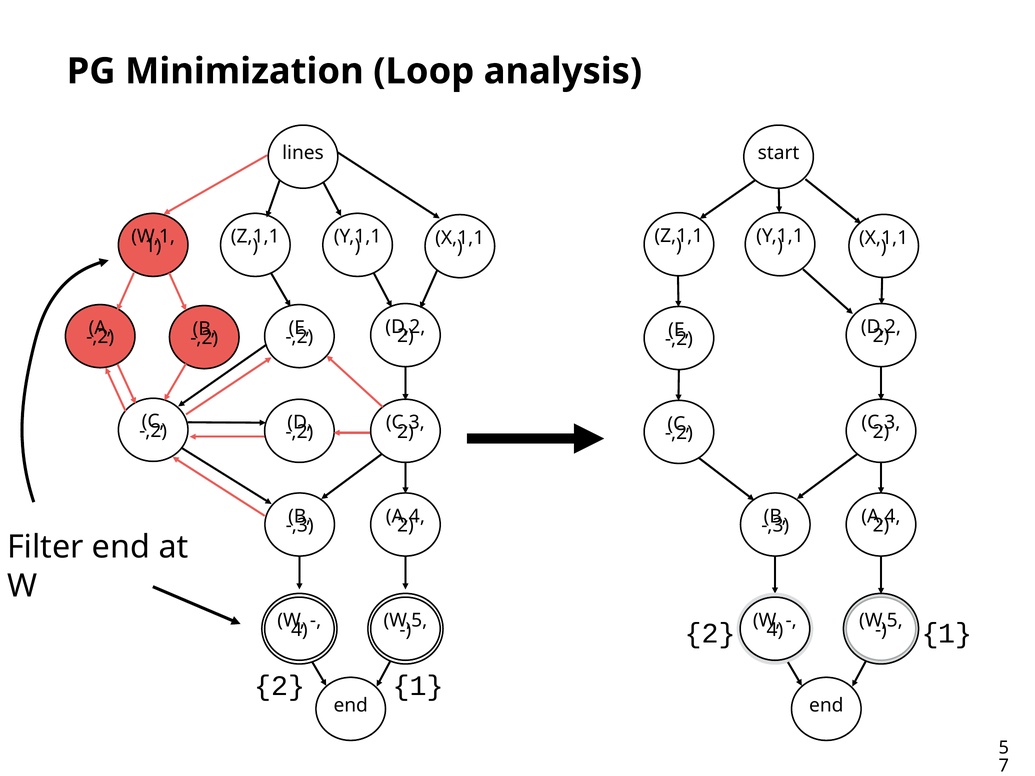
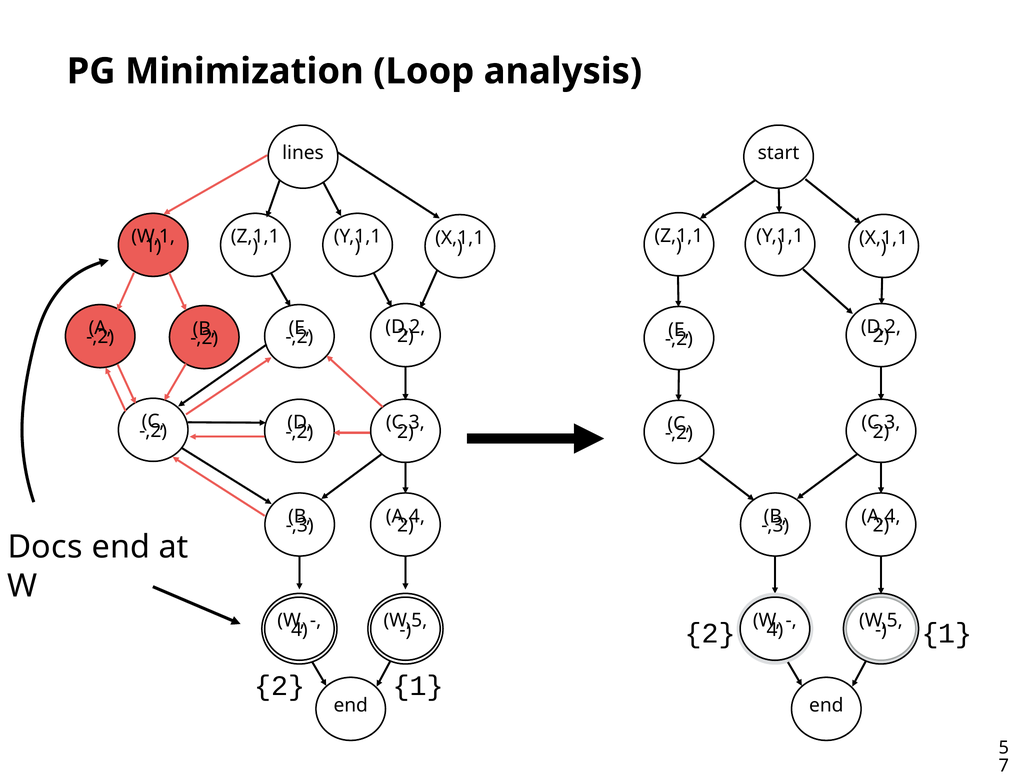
Filter: Filter -> Docs
